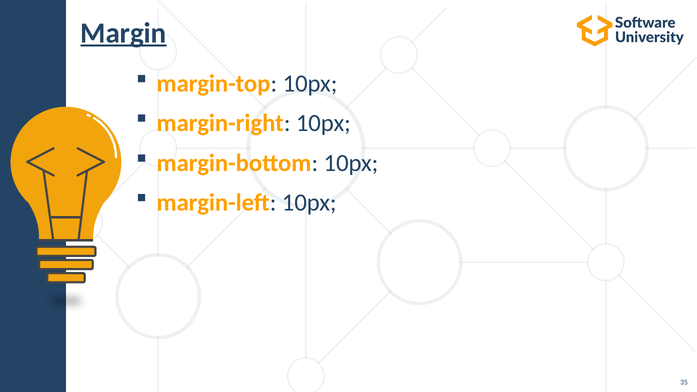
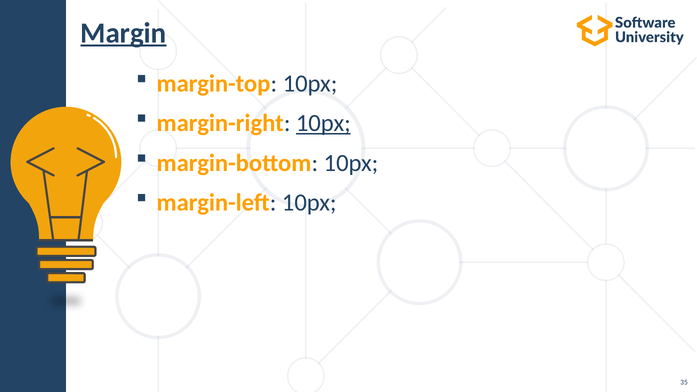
10px at (323, 123) underline: none -> present
